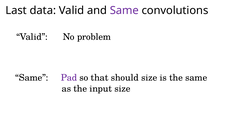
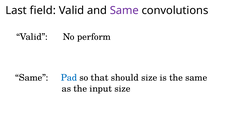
data: data -> field
problem: problem -> perform
Pad colour: purple -> blue
